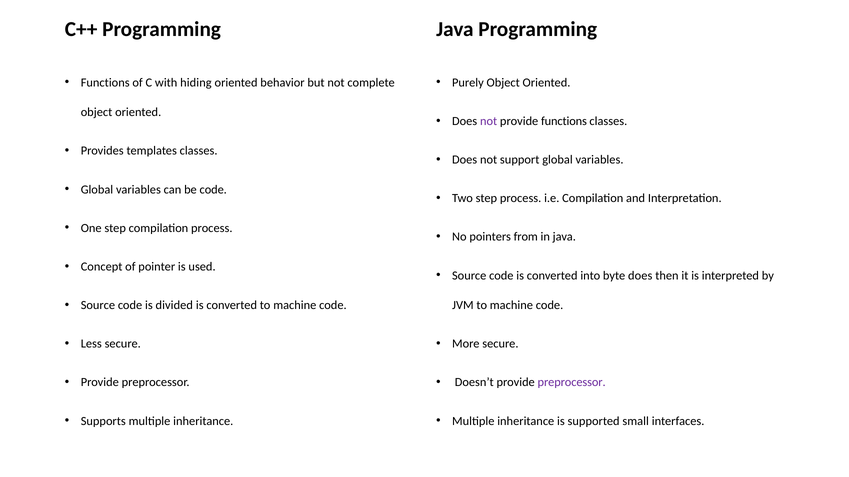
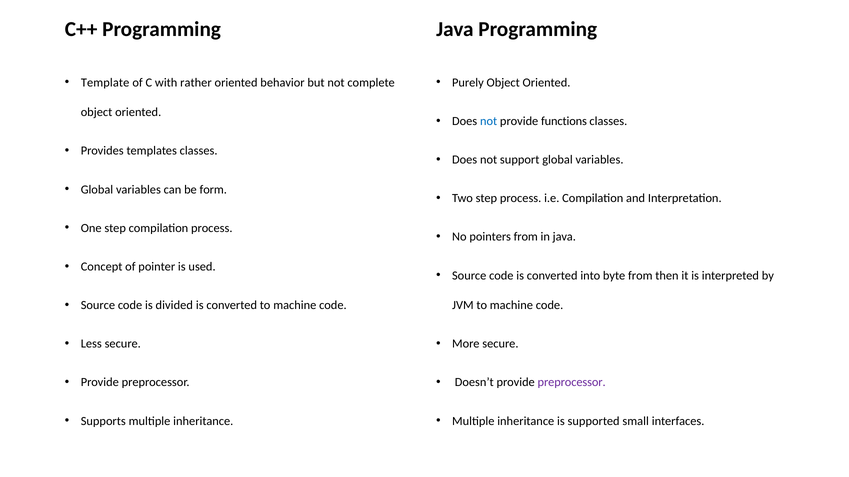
Functions at (105, 83): Functions -> Template
hiding: hiding -> rather
not at (489, 121) colour: purple -> blue
be code: code -> form
byte does: does -> from
